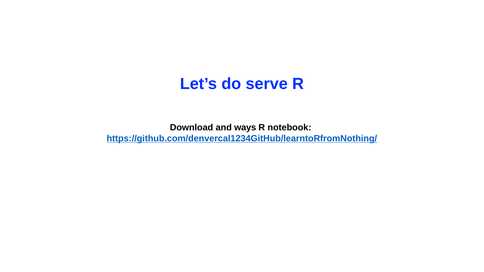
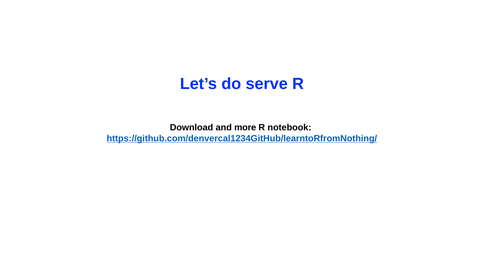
ways: ways -> more
